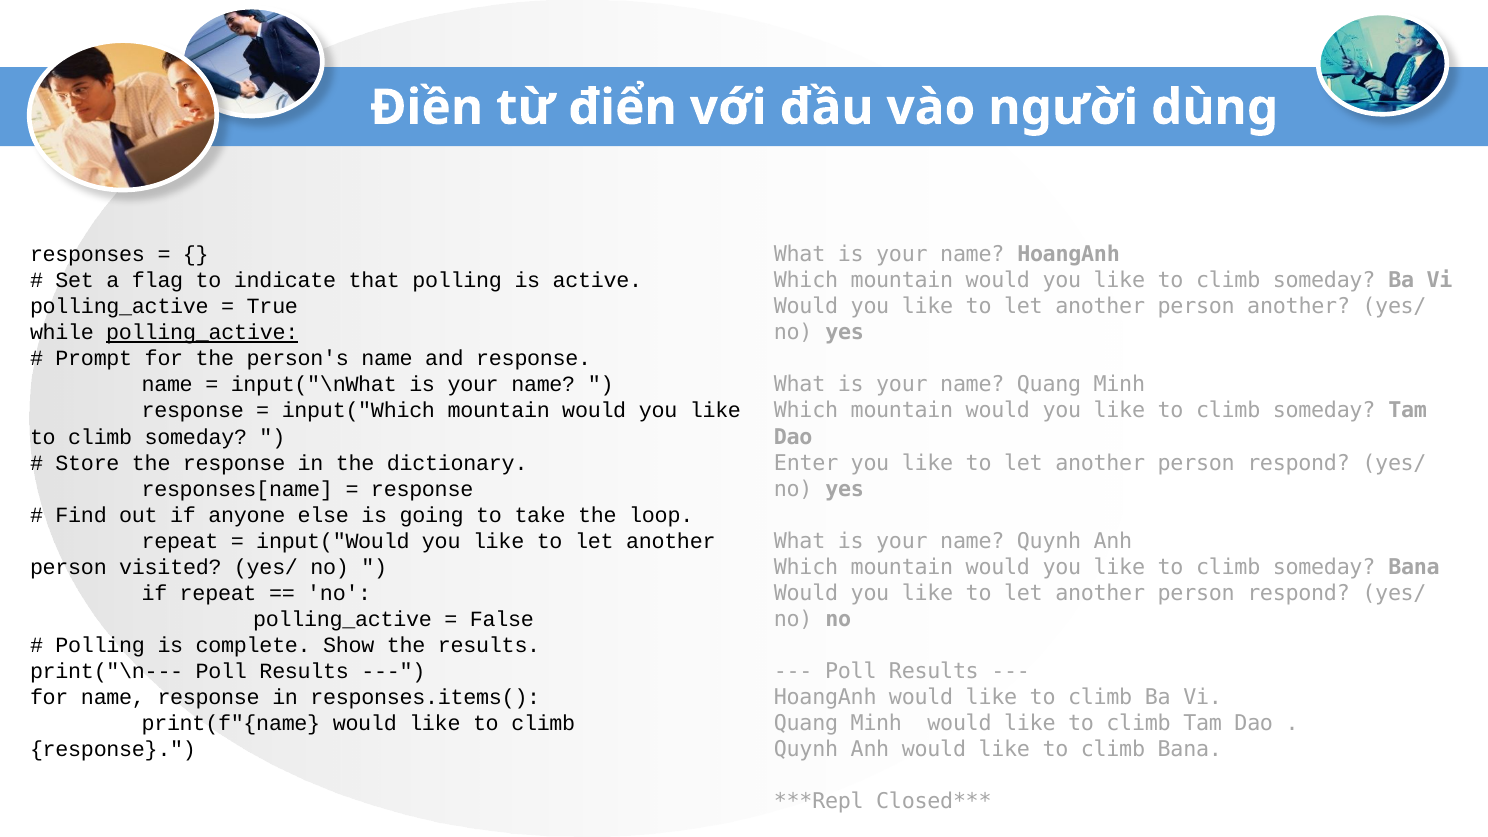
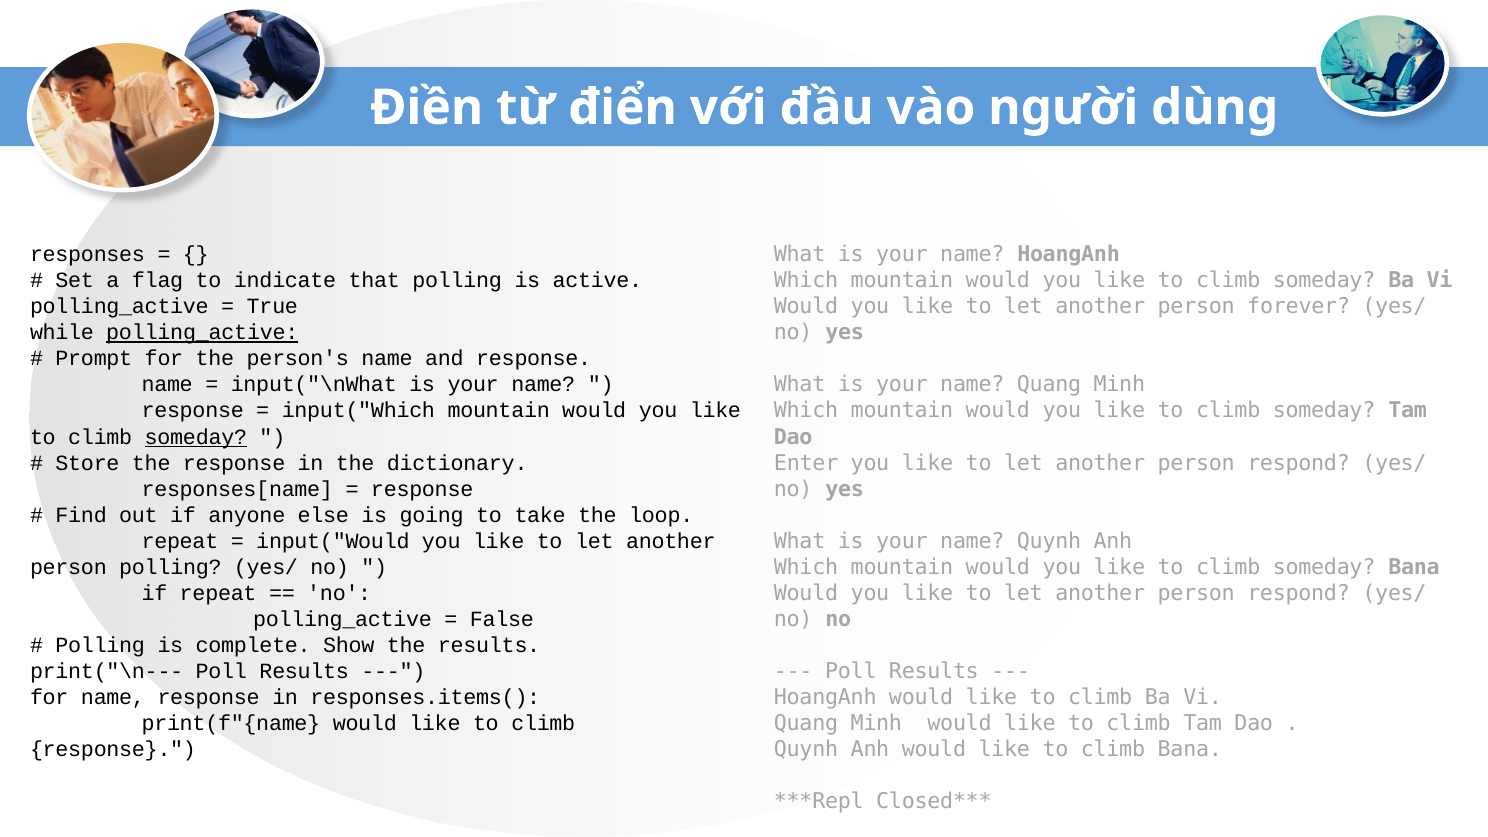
person another: another -> forever
someday at (196, 437) underline: none -> present
person visited: visited -> polling
